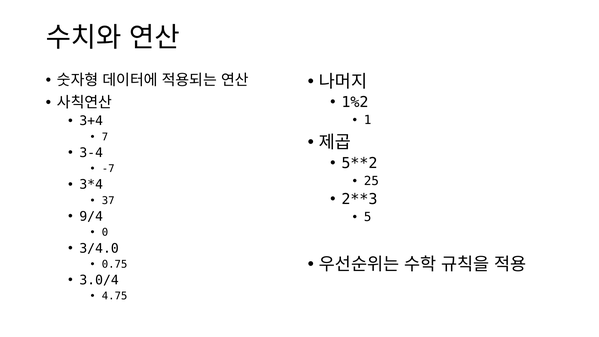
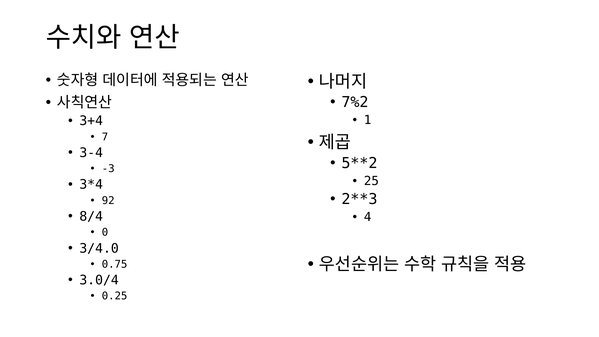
1%2: 1%2 -> 7%2
-7: -7 -> -3
37: 37 -> 92
9/4: 9/4 -> 8/4
5: 5 -> 4
4.75: 4.75 -> 0.25
